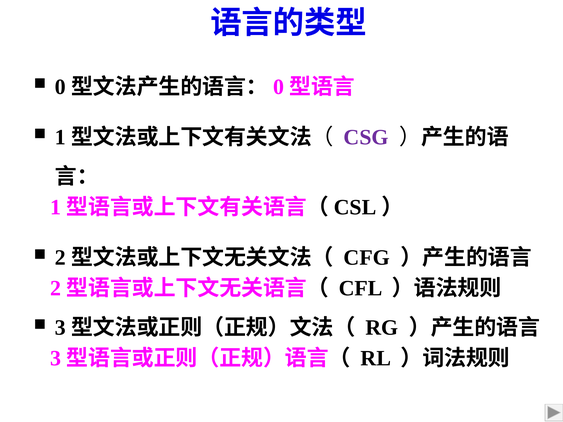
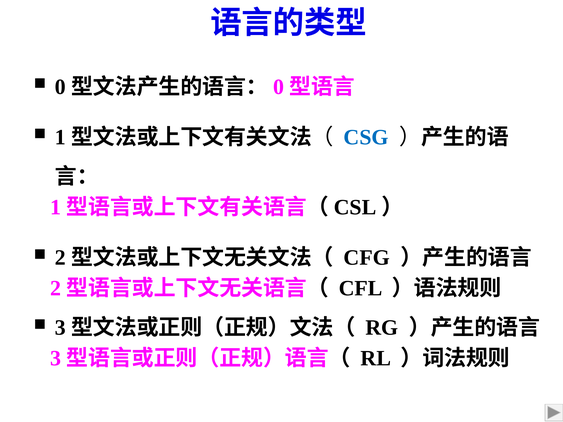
CSG colour: purple -> blue
